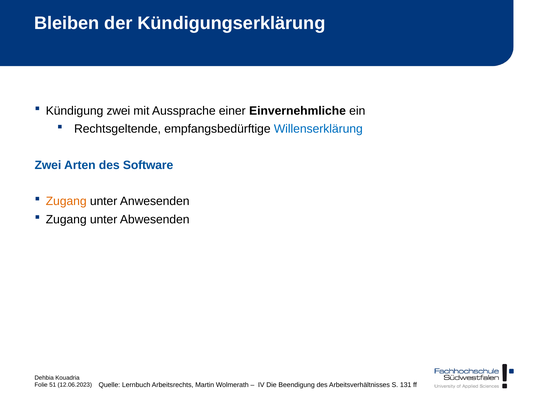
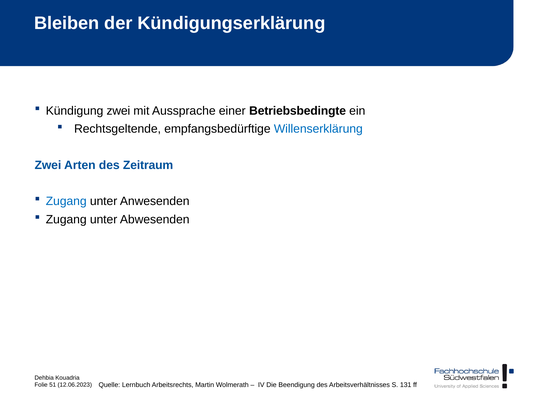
Einvernehmliche: Einvernehmliche -> Betriebsbedingte
Software: Software -> Zeitraum
Zugang at (66, 201) colour: orange -> blue
